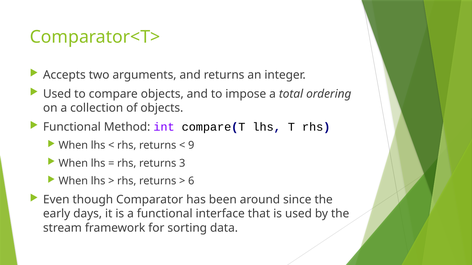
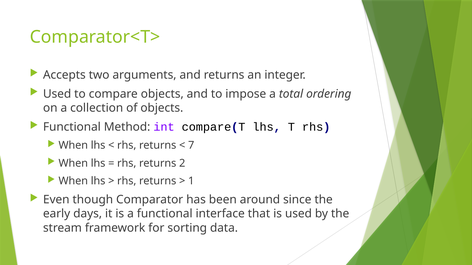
9: 9 -> 7
3: 3 -> 2
6: 6 -> 1
